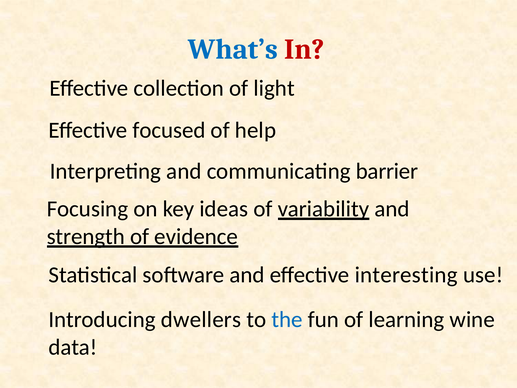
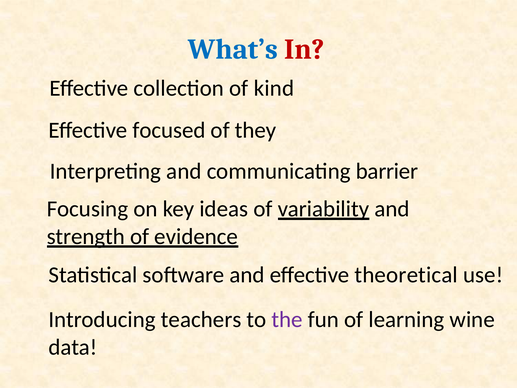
light: light -> kind
help: help -> they
interesting: interesting -> theoretical
dwellers: dwellers -> teachers
the colour: blue -> purple
